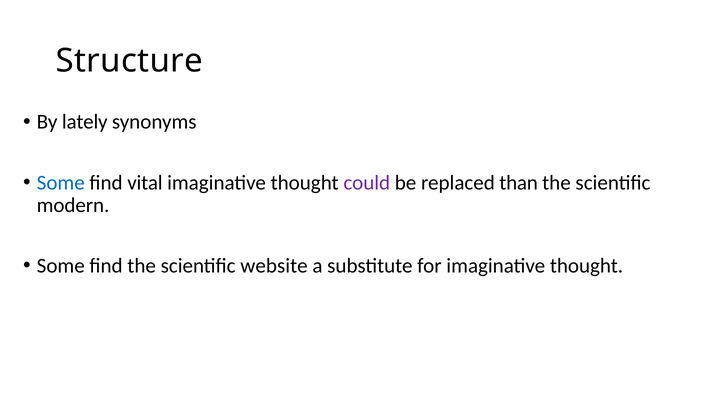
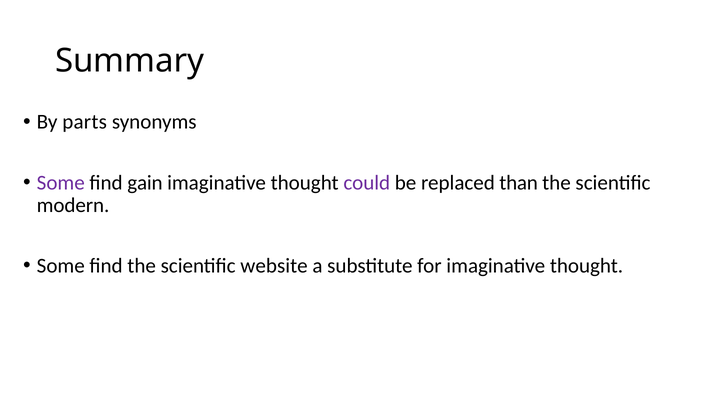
Structure: Structure -> Summary
lately: lately -> parts
Some at (61, 183) colour: blue -> purple
vital: vital -> gain
